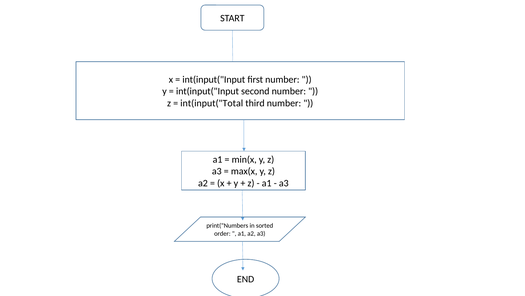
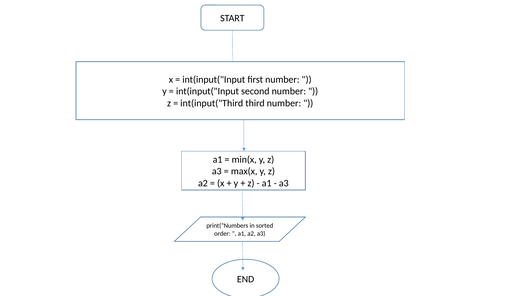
int(input("Total: int(input("Total -> int(input("Third
